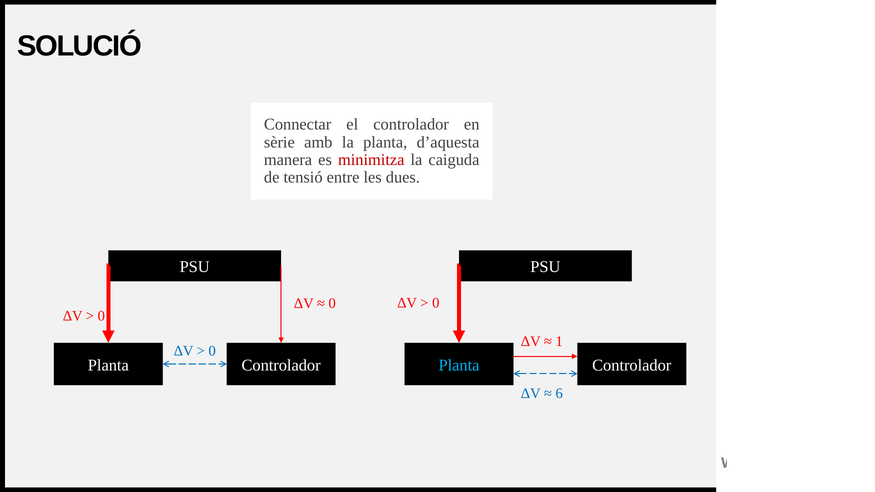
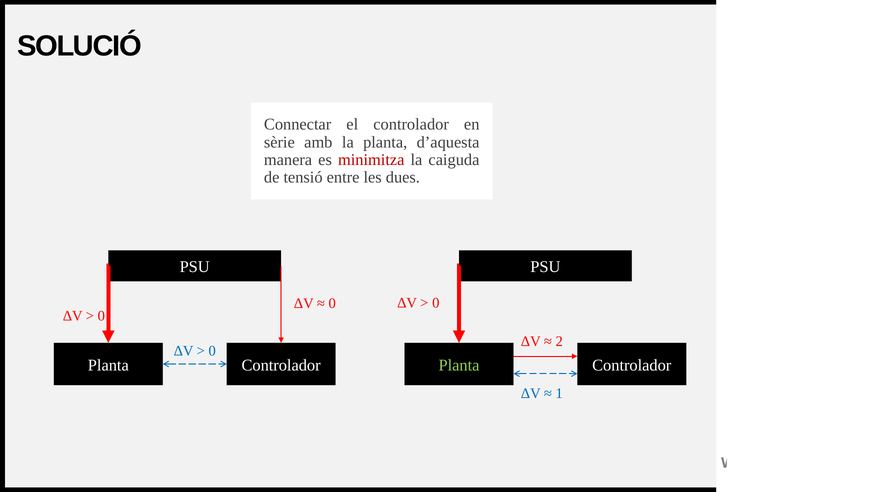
1: 1 -> 2
Planta at (459, 365) colour: light blue -> light green
6: 6 -> 1
